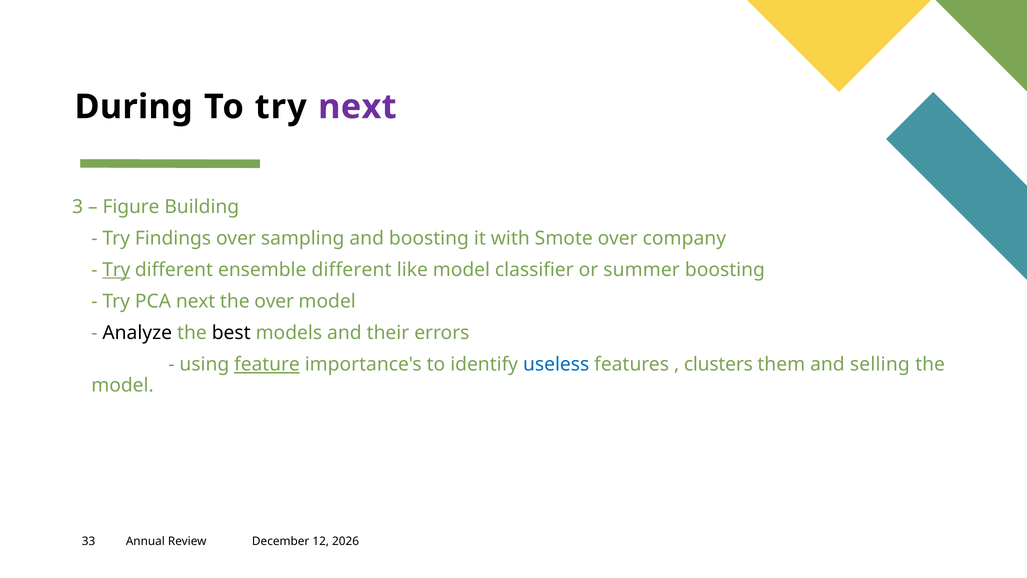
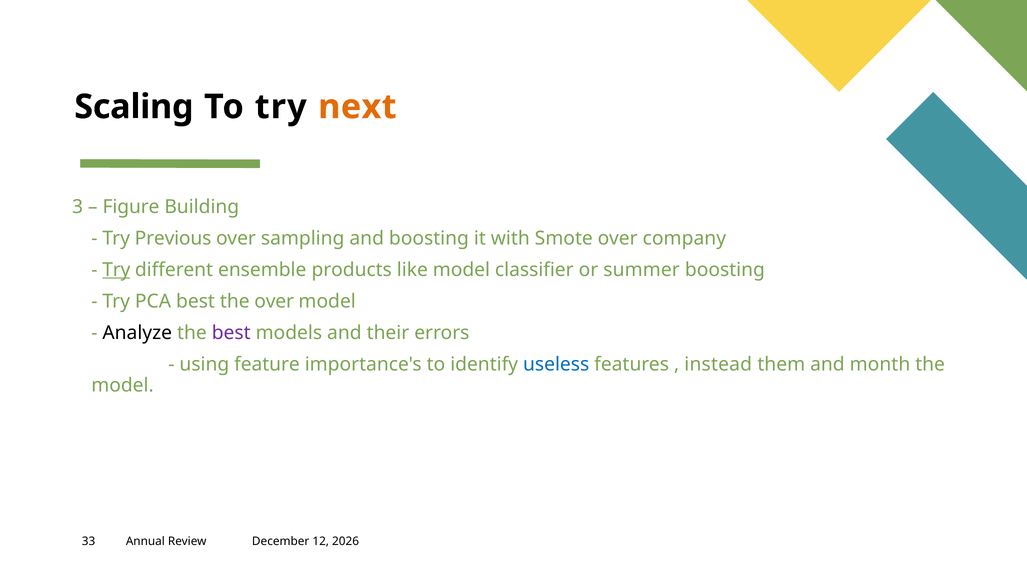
During: During -> Scaling
next at (357, 107) colour: purple -> orange
Findings: Findings -> Previous
ensemble different: different -> products
PCA next: next -> best
best at (231, 333) colour: black -> purple
feature underline: present -> none
clusters: clusters -> instead
selling: selling -> month
